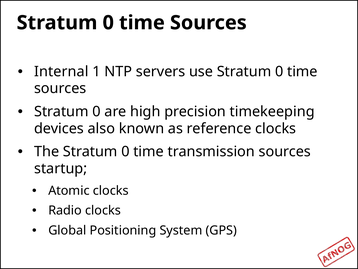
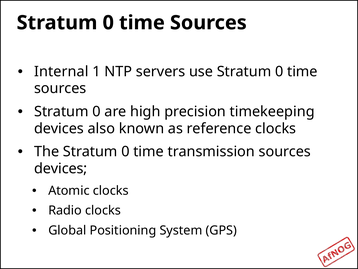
startup at (61, 168): startup -> devices
